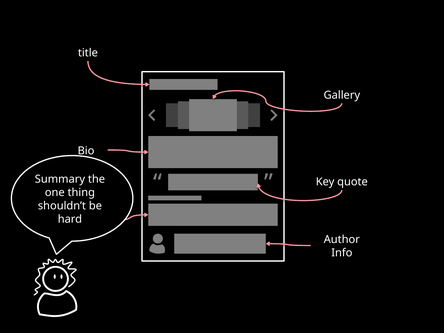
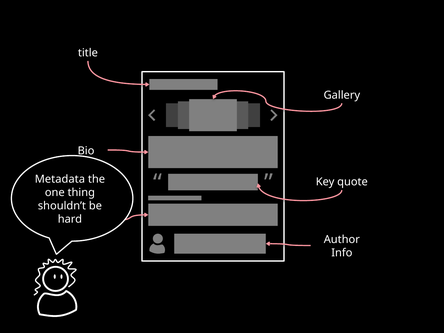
Summary: Summary -> Metadata
